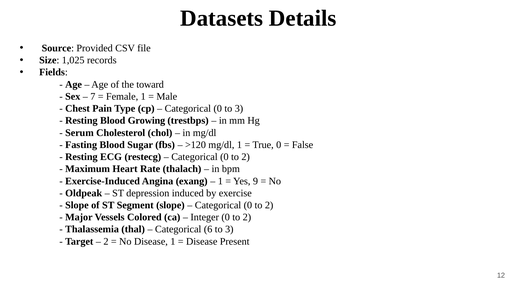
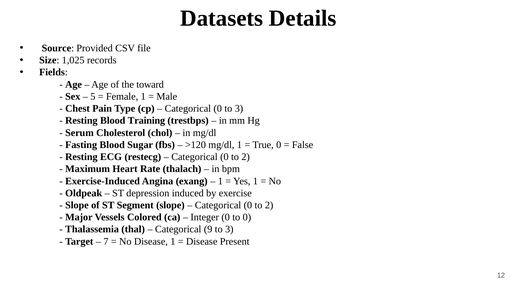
7: 7 -> 5
Growing: Growing -> Training
Yes 9: 9 -> 1
Integer 0 to 2: 2 -> 0
6: 6 -> 9
2 at (106, 241): 2 -> 7
